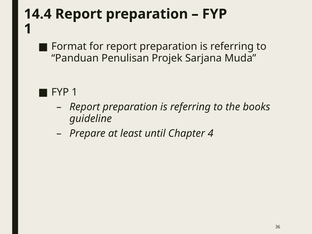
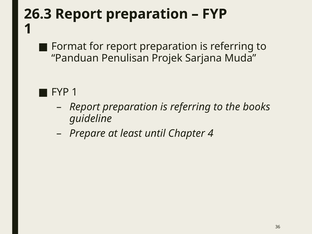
14.4: 14.4 -> 26.3
